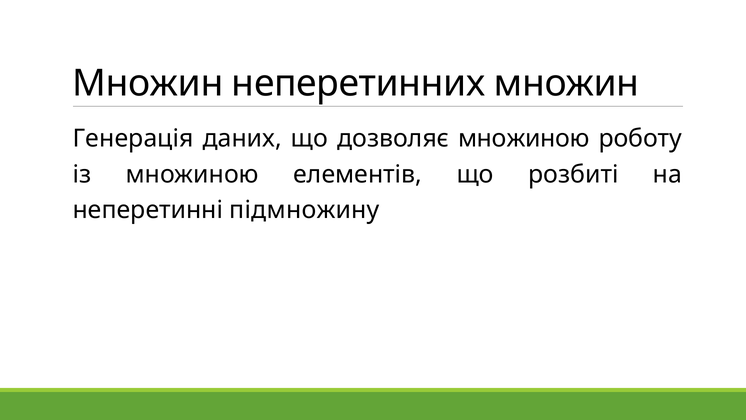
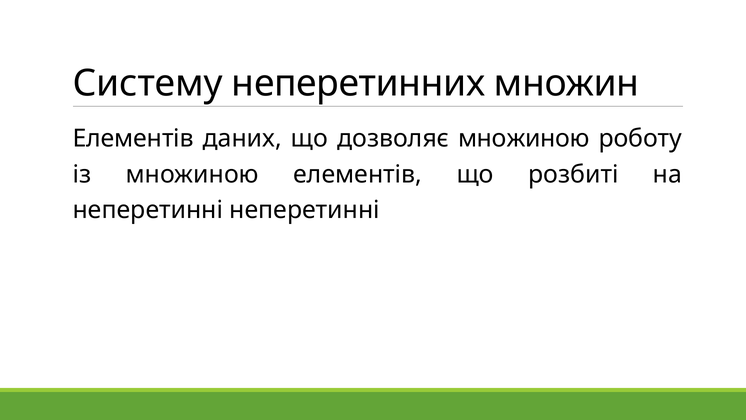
Множин at (148, 84): Множин -> Систему
Генерація at (133, 138): Генерація -> Елементів
неперетинні підмножину: підмножину -> неперетинні
